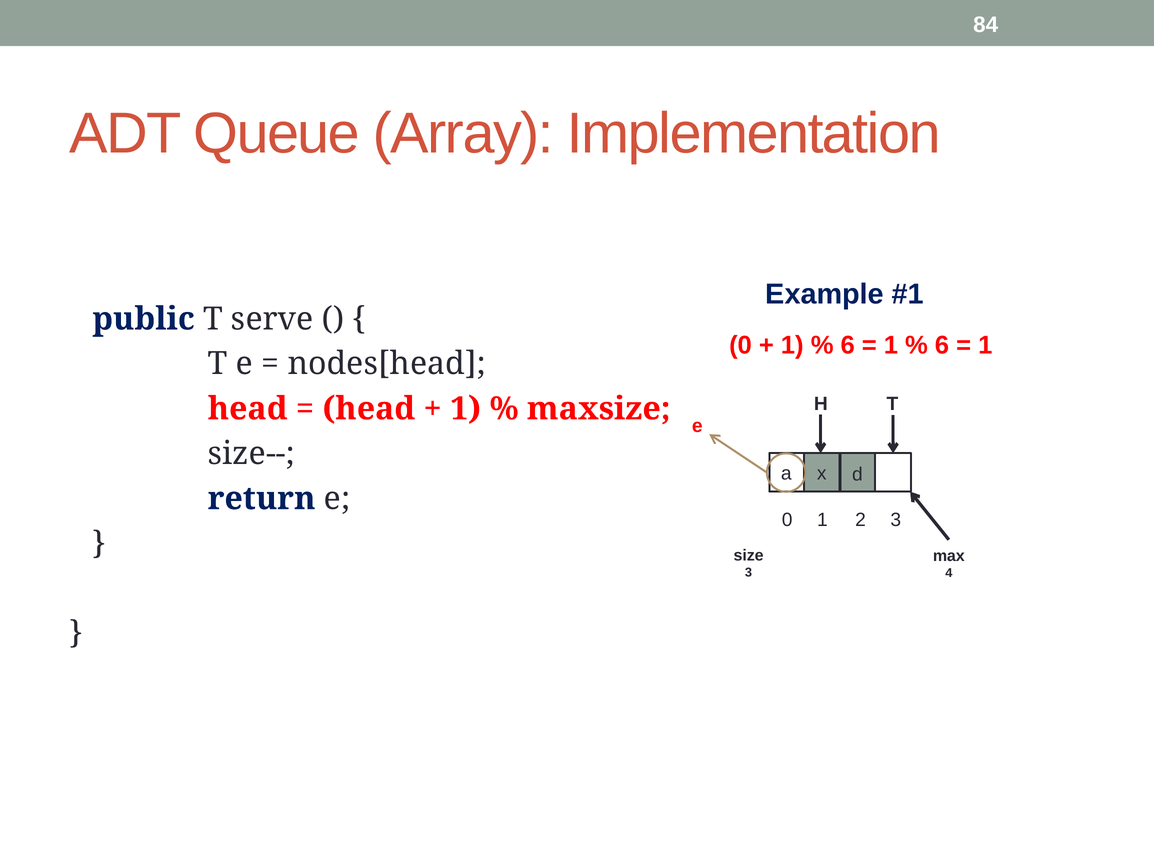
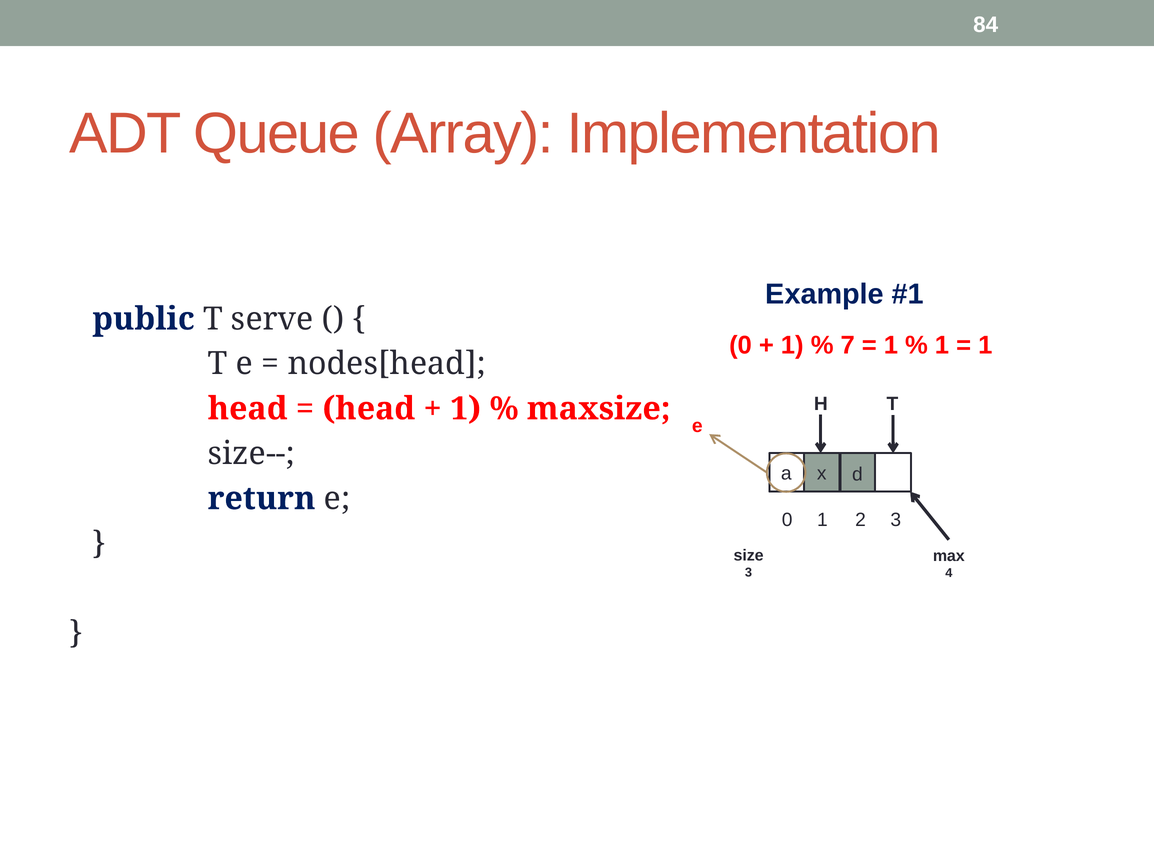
6 at (848, 346): 6 -> 7
6 at (942, 346): 6 -> 1
